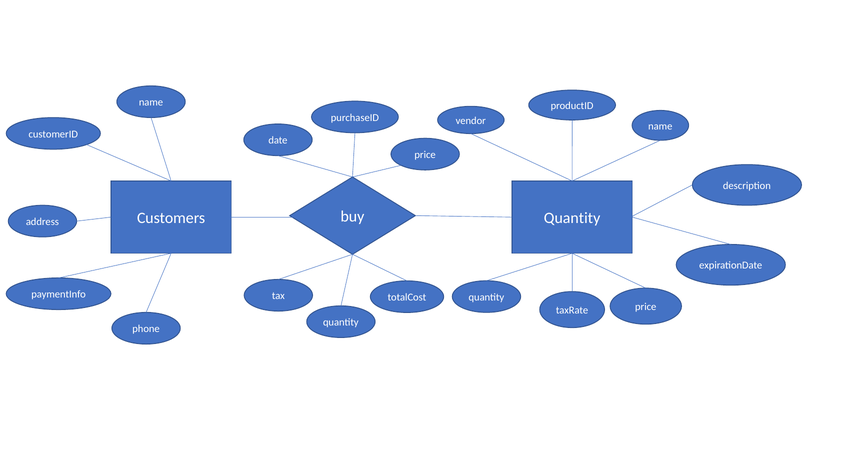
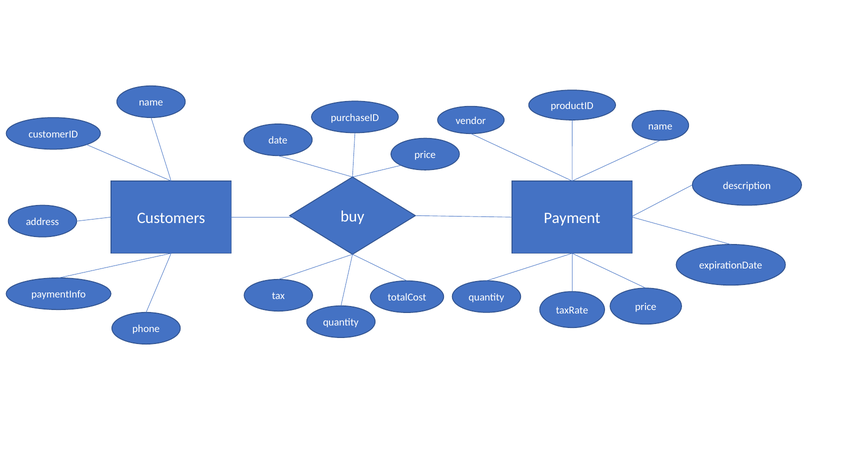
Customers Quantity: Quantity -> Payment
